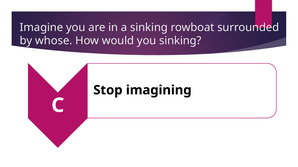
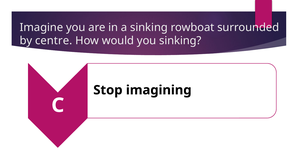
whose: whose -> centre
